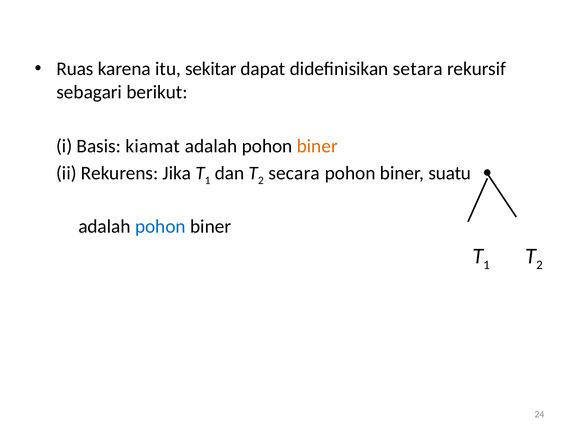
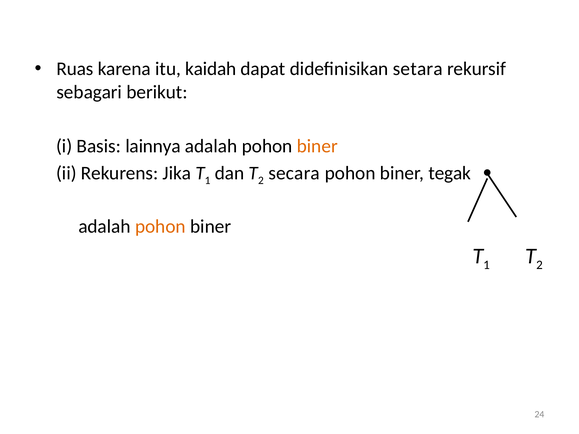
sekitar: sekitar -> kaidah
kiamat: kiamat -> lainnya
suatu: suatu -> tegak
pohon at (160, 227) colour: blue -> orange
